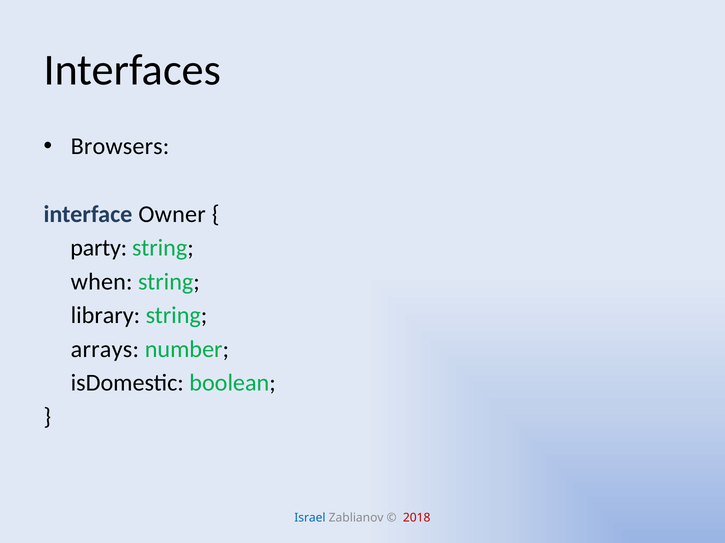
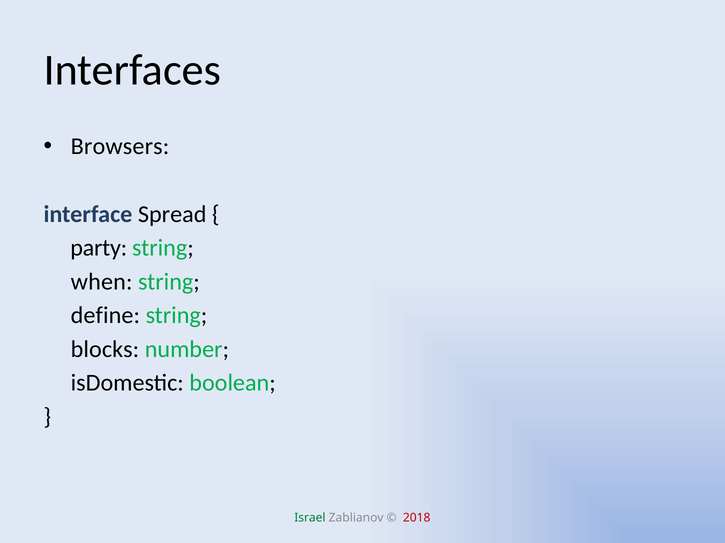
Owner: Owner -> Spread
library: library -> define
arrays: arrays -> blocks
Israel colour: blue -> green
